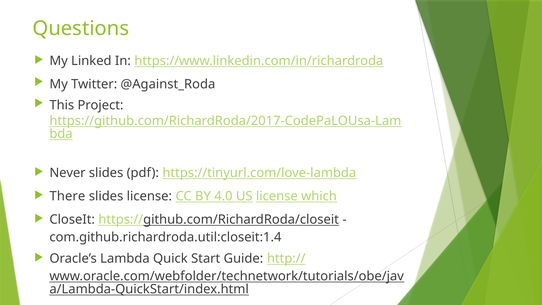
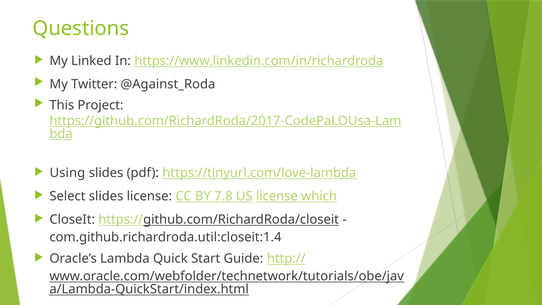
Never: Never -> Using
There: There -> Select
4.0: 4.0 -> 7.8
